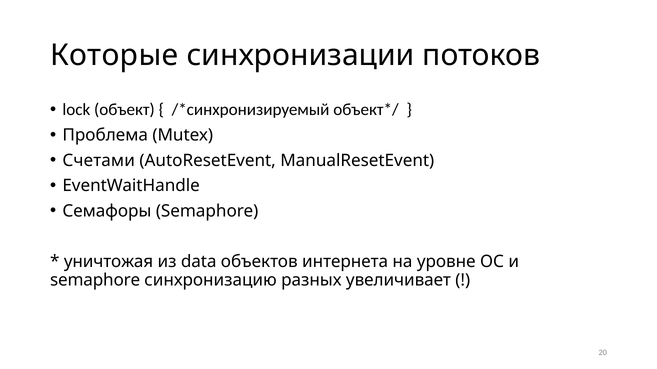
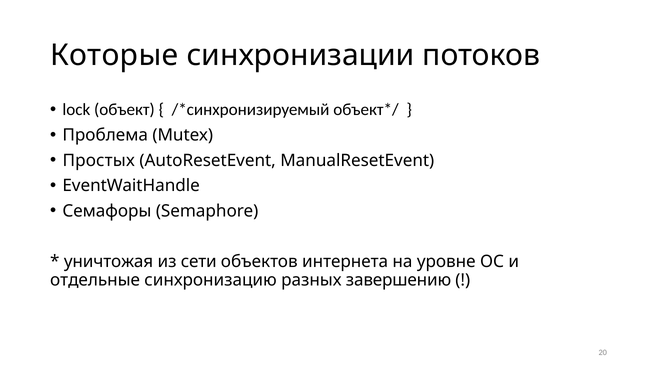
Счетами: Счетами -> Простых
data: data -> сети
semaphore at (95, 280): semaphore -> отдельные
увеличивает: увеличивает -> завершению
